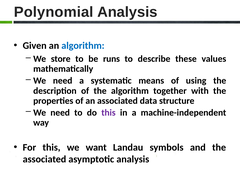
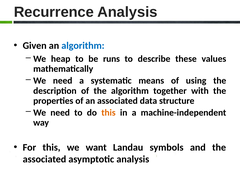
Polynomial: Polynomial -> Recurrence
store: store -> heap
this at (108, 113) colour: purple -> orange
